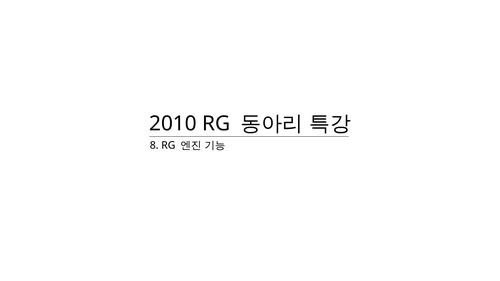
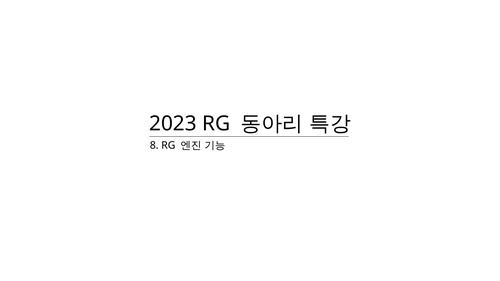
2010: 2010 -> 2023
